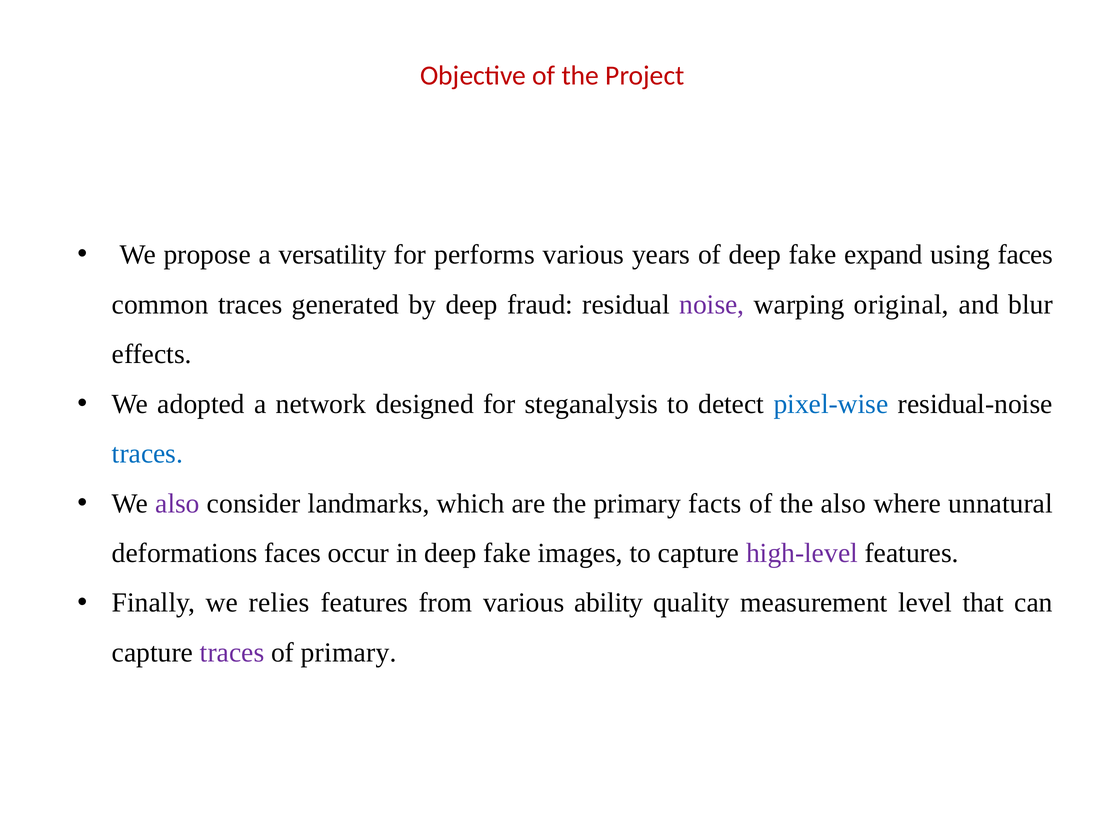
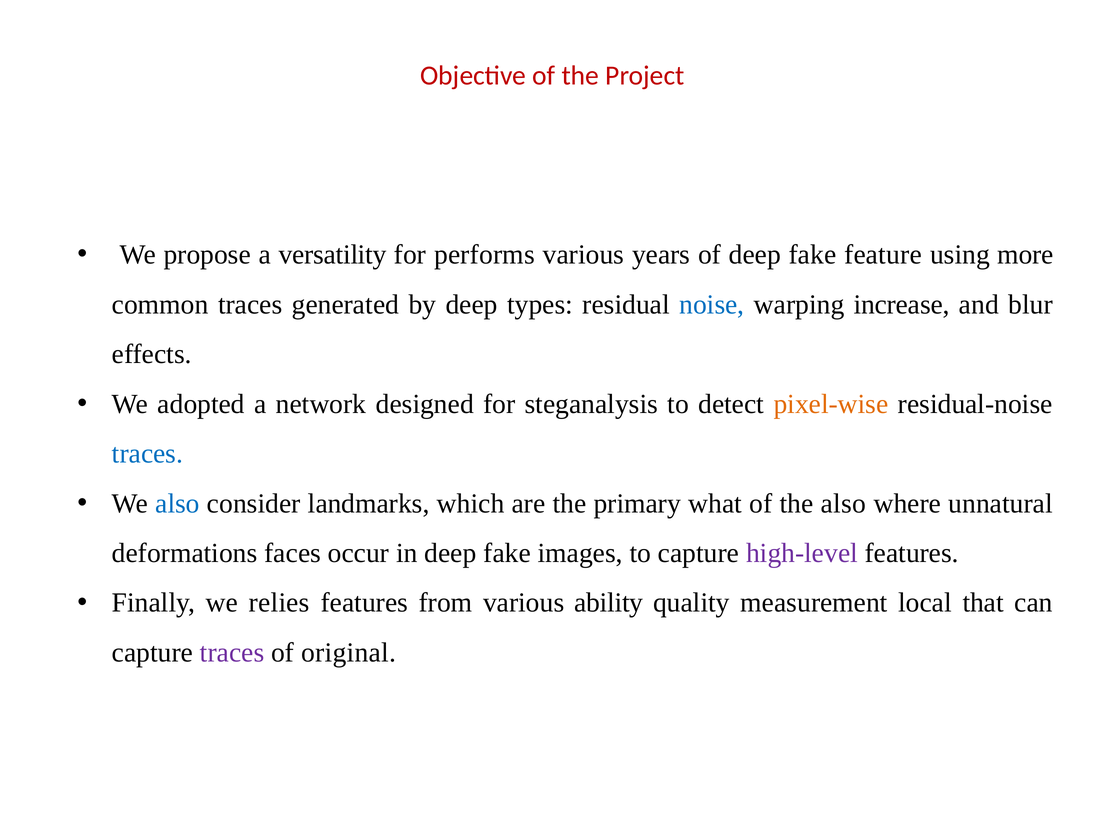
expand: expand -> feature
using faces: faces -> more
fraud: fraud -> types
noise colour: purple -> blue
original: original -> increase
pixel-wise colour: blue -> orange
also at (178, 503) colour: purple -> blue
facts: facts -> what
level: level -> local
of primary: primary -> original
